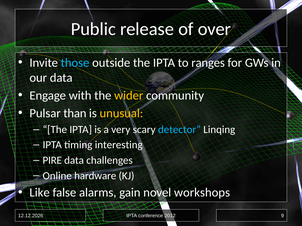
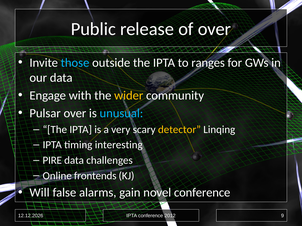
Pulsar than: than -> over
unusual colour: yellow -> light blue
detector colour: light blue -> yellow
hardware: hardware -> frontends
Like: Like -> Will
novel workshops: workshops -> conference
